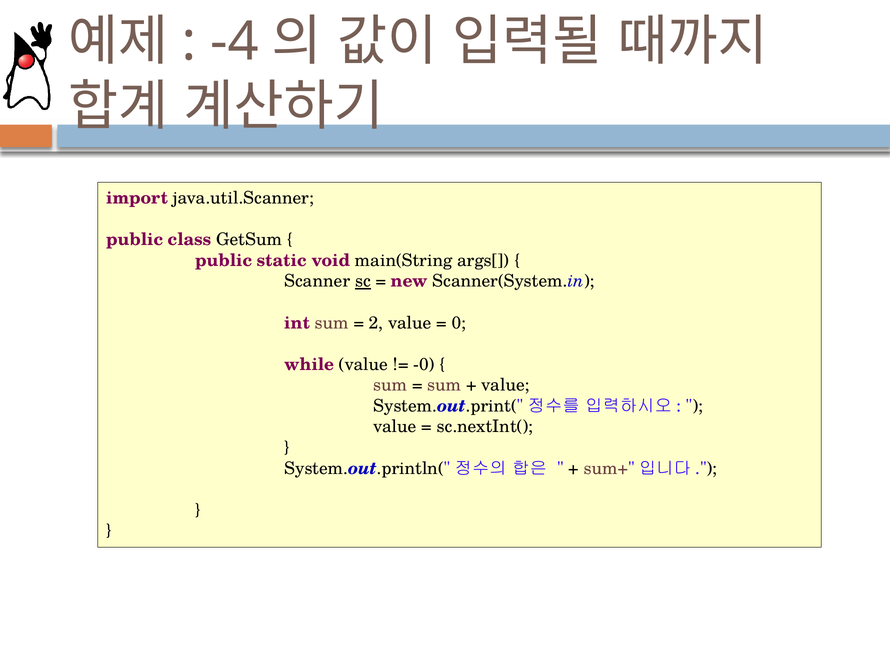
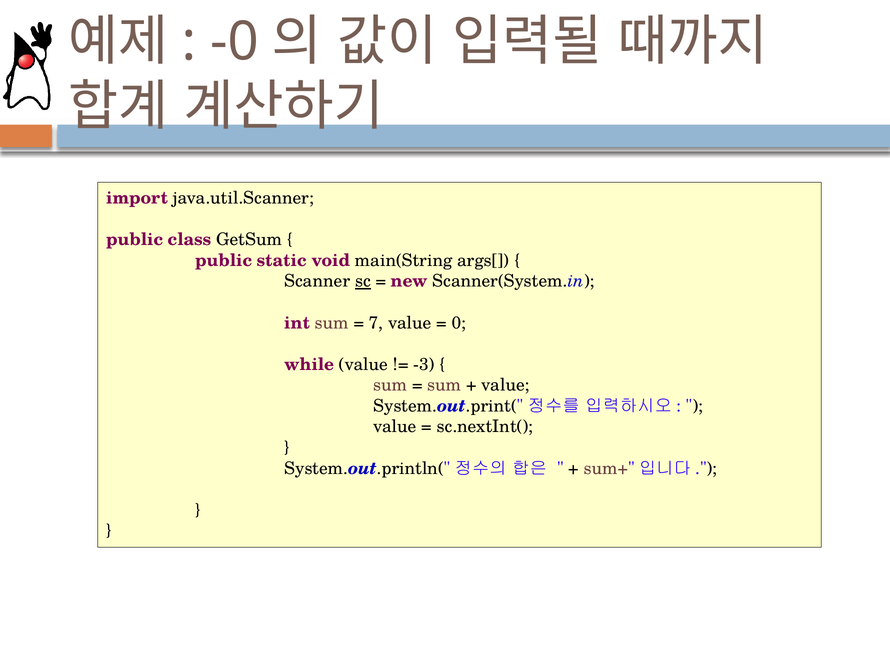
-4: -4 -> -0
2: 2 -> 7
-0: -0 -> -3
